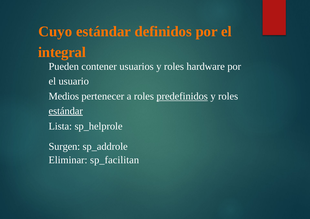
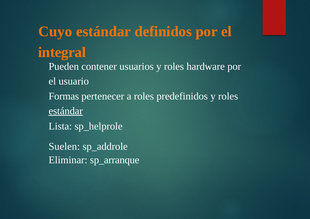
Medios: Medios -> Formas
predefinidos underline: present -> none
Surgen: Surgen -> Suelen
sp_facilitan: sp_facilitan -> sp_arranque
